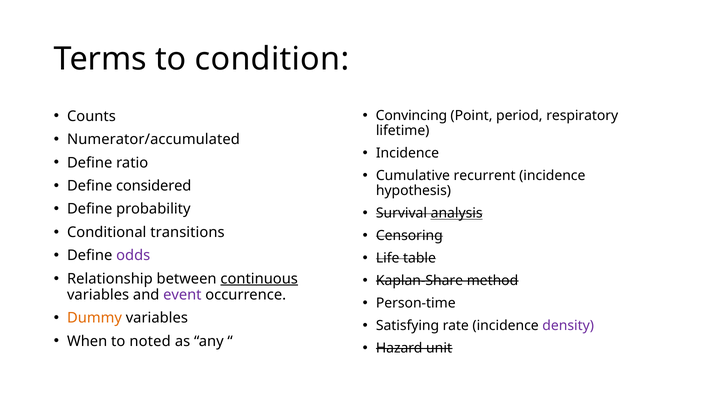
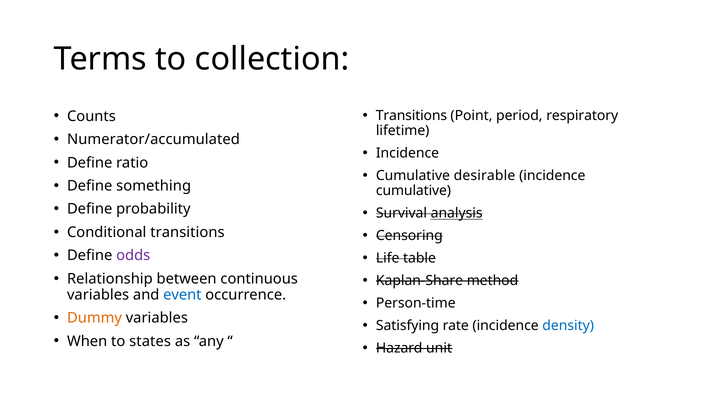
condition: condition -> collection
Convincing at (411, 116): Convincing -> Transitions
recurrent: recurrent -> desirable
considered: considered -> something
hypothesis at (413, 191): hypothesis -> cumulative
continuous underline: present -> none
event colour: purple -> blue
density colour: purple -> blue
noted: noted -> states
